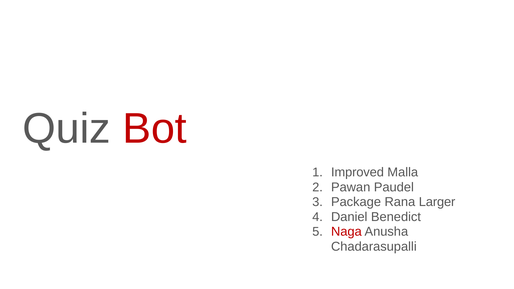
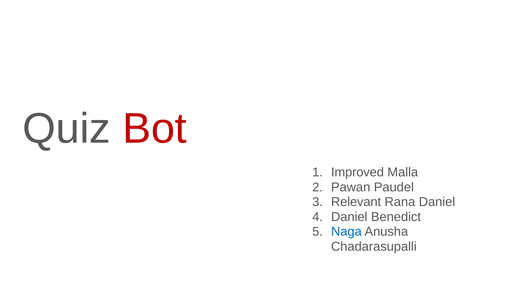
Package: Package -> Relevant
Rana Larger: Larger -> Daniel
Naga colour: red -> blue
